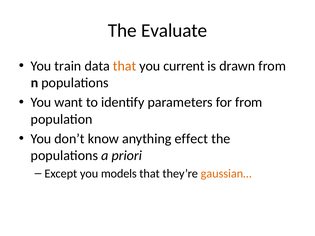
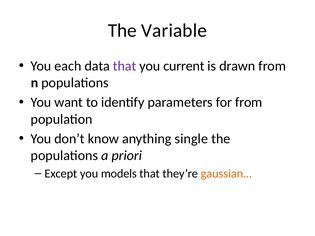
Evaluate: Evaluate -> Variable
train: train -> each
that at (125, 66) colour: orange -> purple
effect: effect -> single
